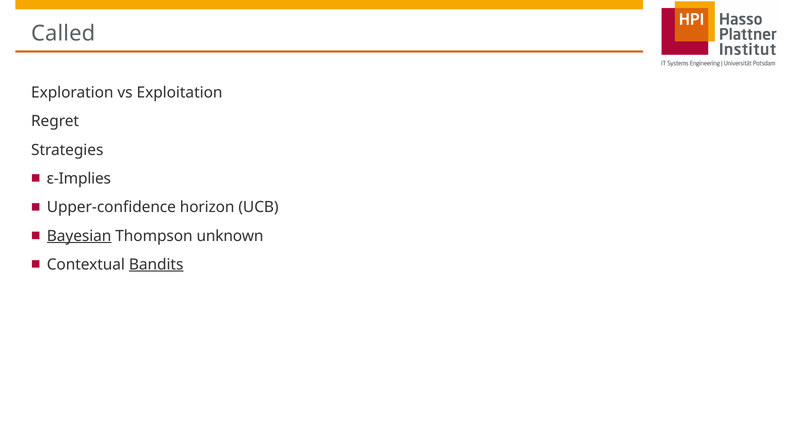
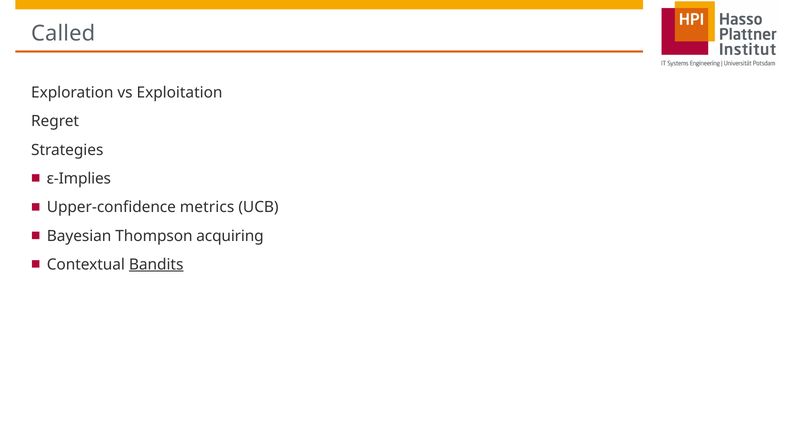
horizon: horizon -> metrics
Bayesian underline: present -> none
unknown: unknown -> acquiring
